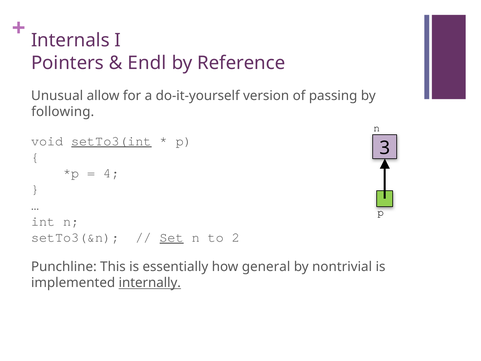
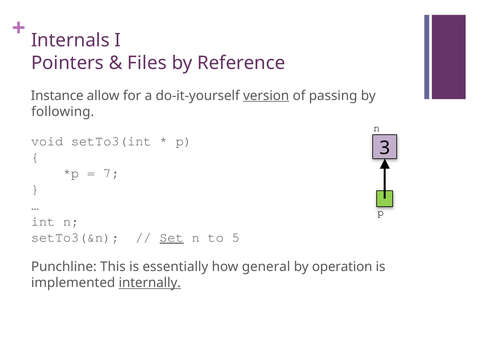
Endl: Endl -> Files
Unusual: Unusual -> Instance
version underline: none -> present
setTo3(int underline: present -> none
4: 4 -> 7
2: 2 -> 5
nontrivial: nontrivial -> operation
